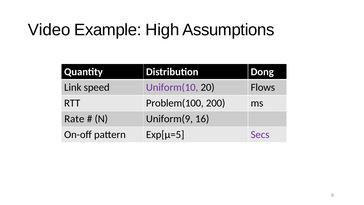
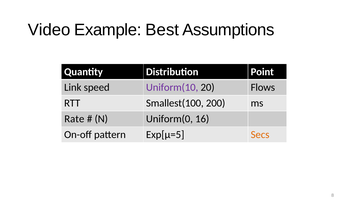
High: High -> Best
Dong: Dong -> Point
Problem(100: Problem(100 -> Smallest(100
Uniform(9: Uniform(9 -> Uniform(0
Secs colour: purple -> orange
